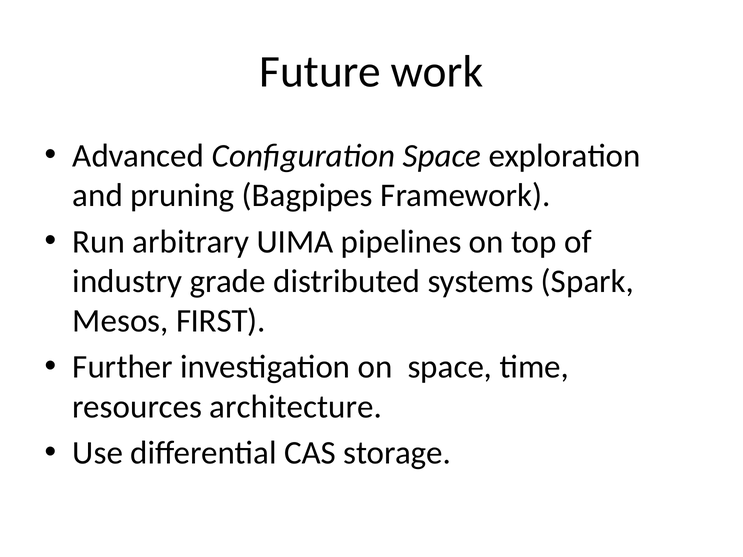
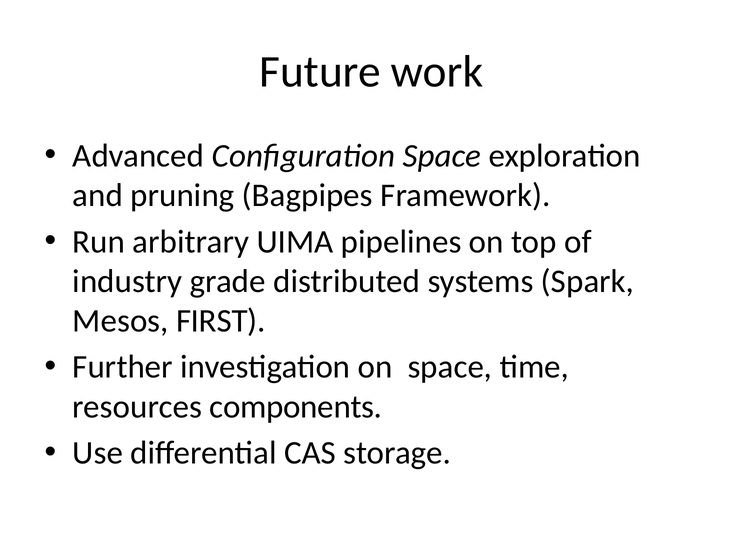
architecture: architecture -> components
